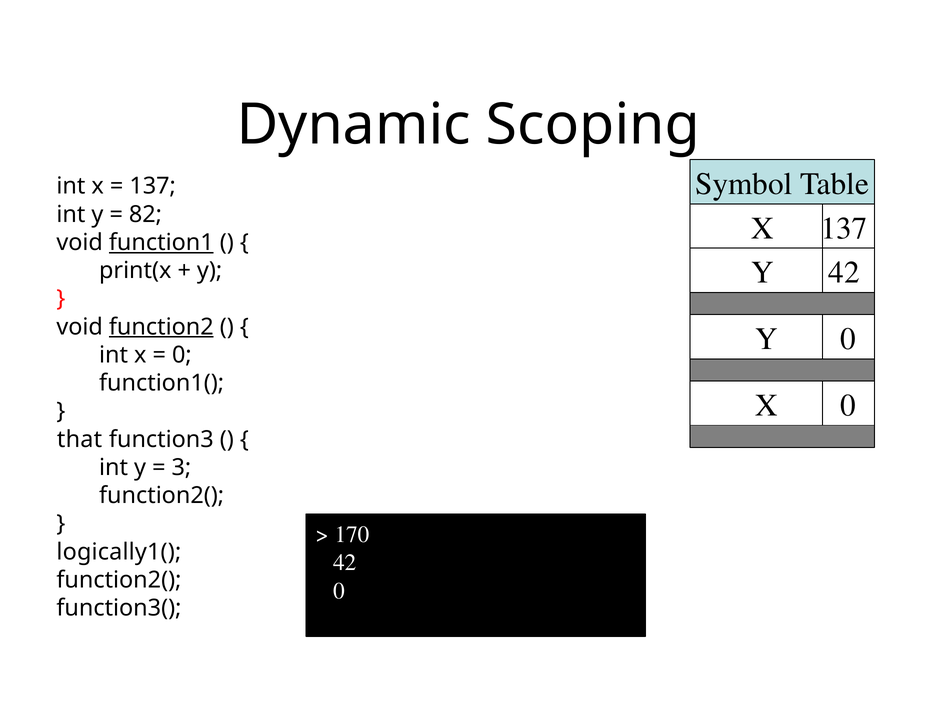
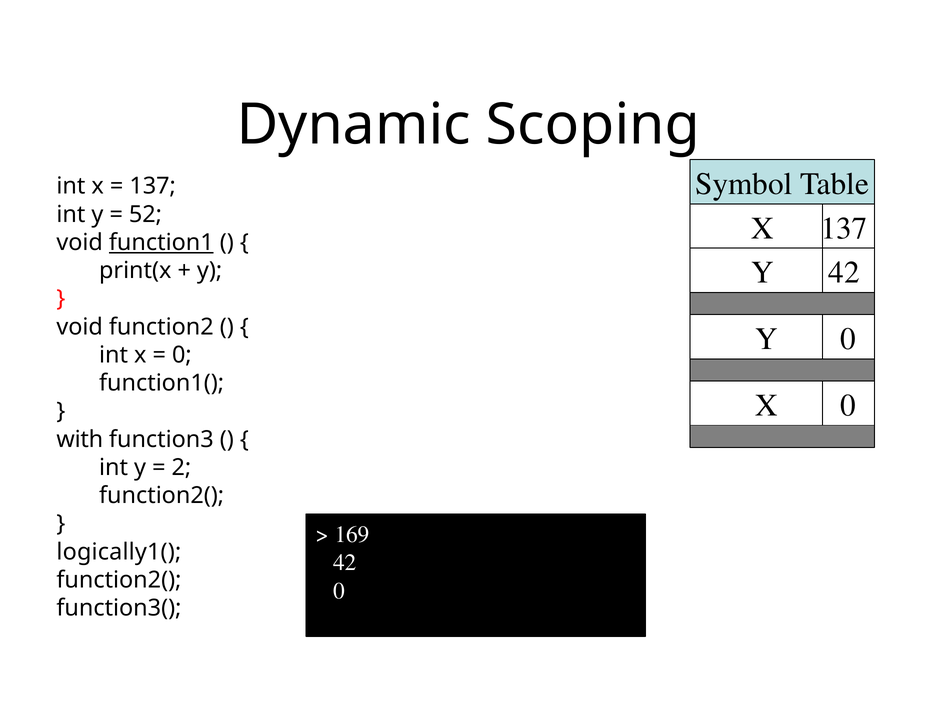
82: 82 -> 52
function2 underline: present -> none
that: that -> with
3: 3 -> 2
170: 170 -> 169
